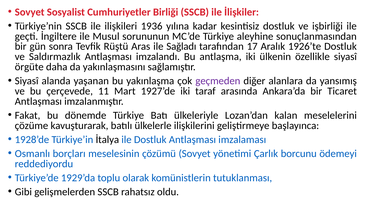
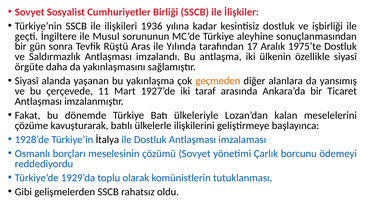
Sağladı: Sağladı -> Yılında
1926’te: 1926’te -> 1975’te
geçmeden colour: purple -> orange
